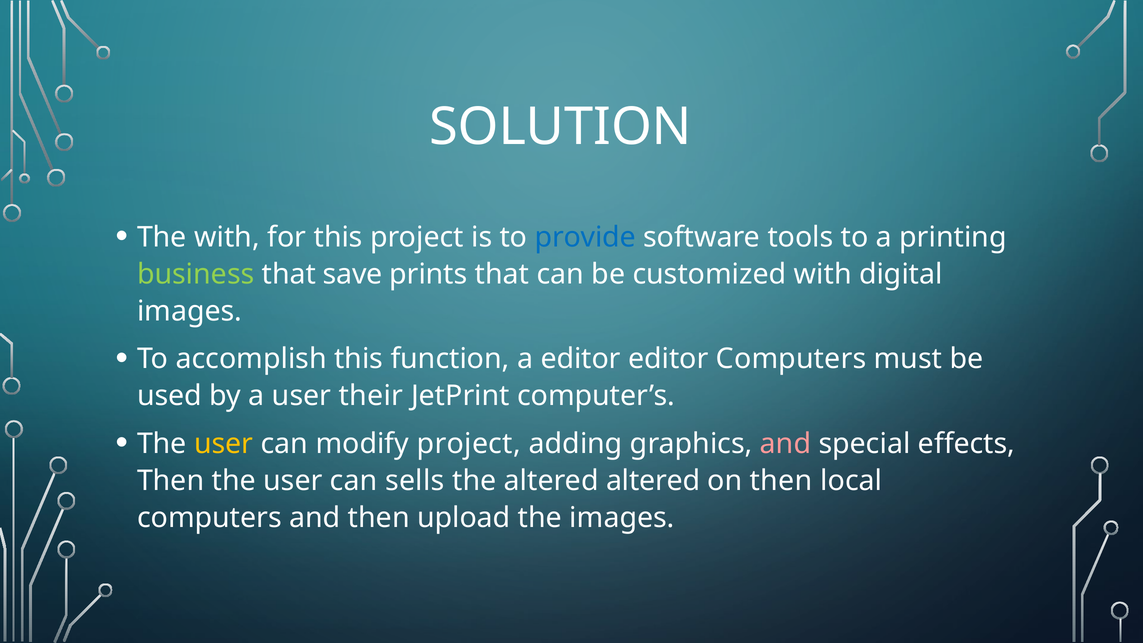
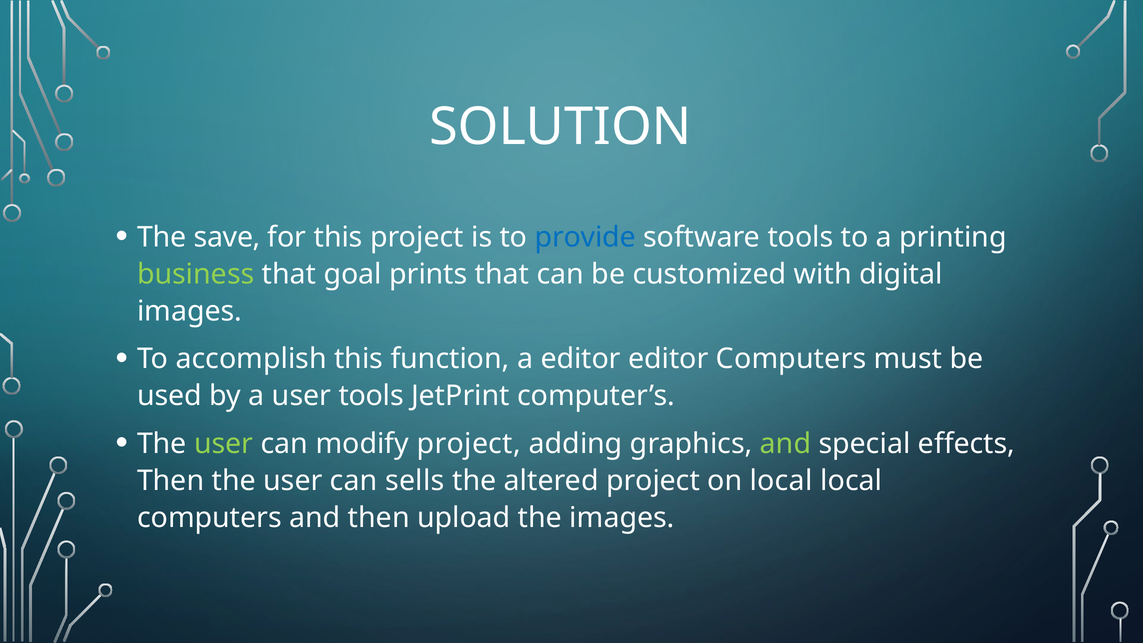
The with: with -> save
save: save -> goal
user their: their -> tools
user at (224, 444) colour: yellow -> light green
and at (786, 444) colour: pink -> light green
altered altered: altered -> project
on then: then -> local
